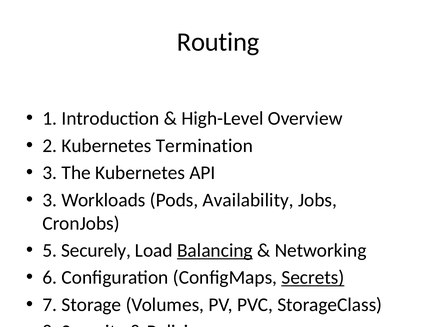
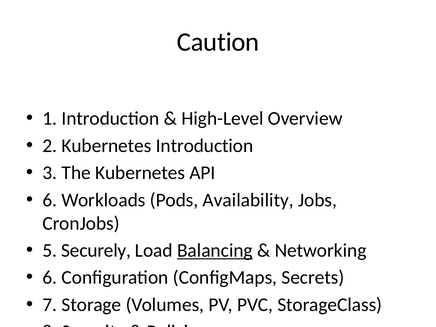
Routing: Routing -> Caution
Kubernetes Termination: Termination -> Introduction
3 at (50, 200): 3 -> 6
Secrets underline: present -> none
